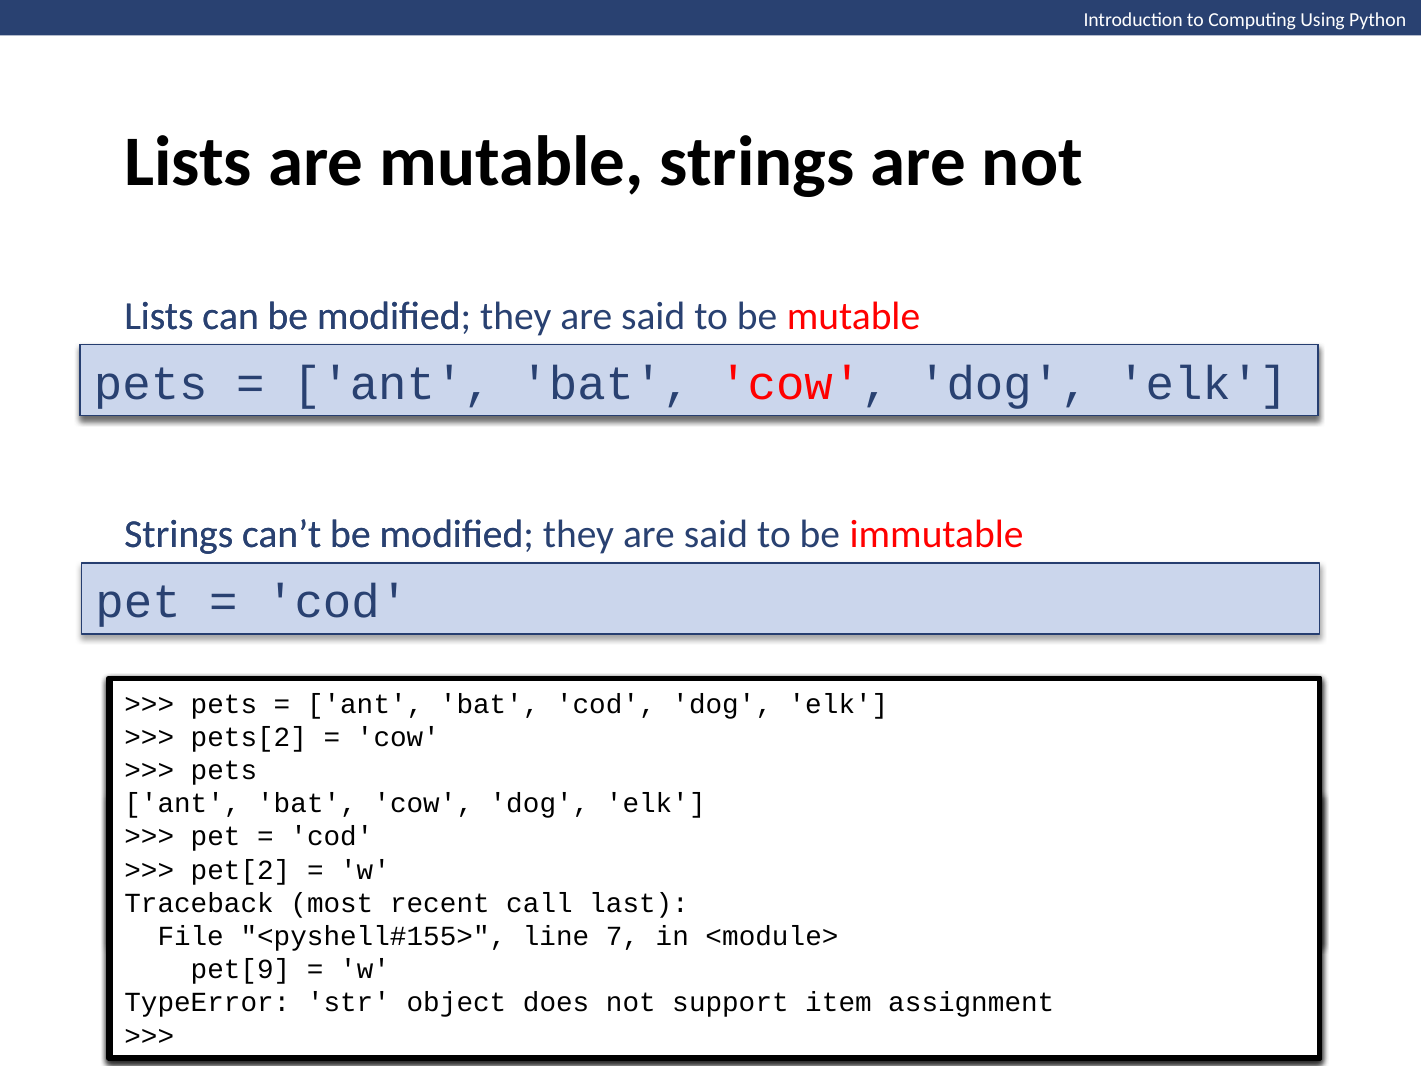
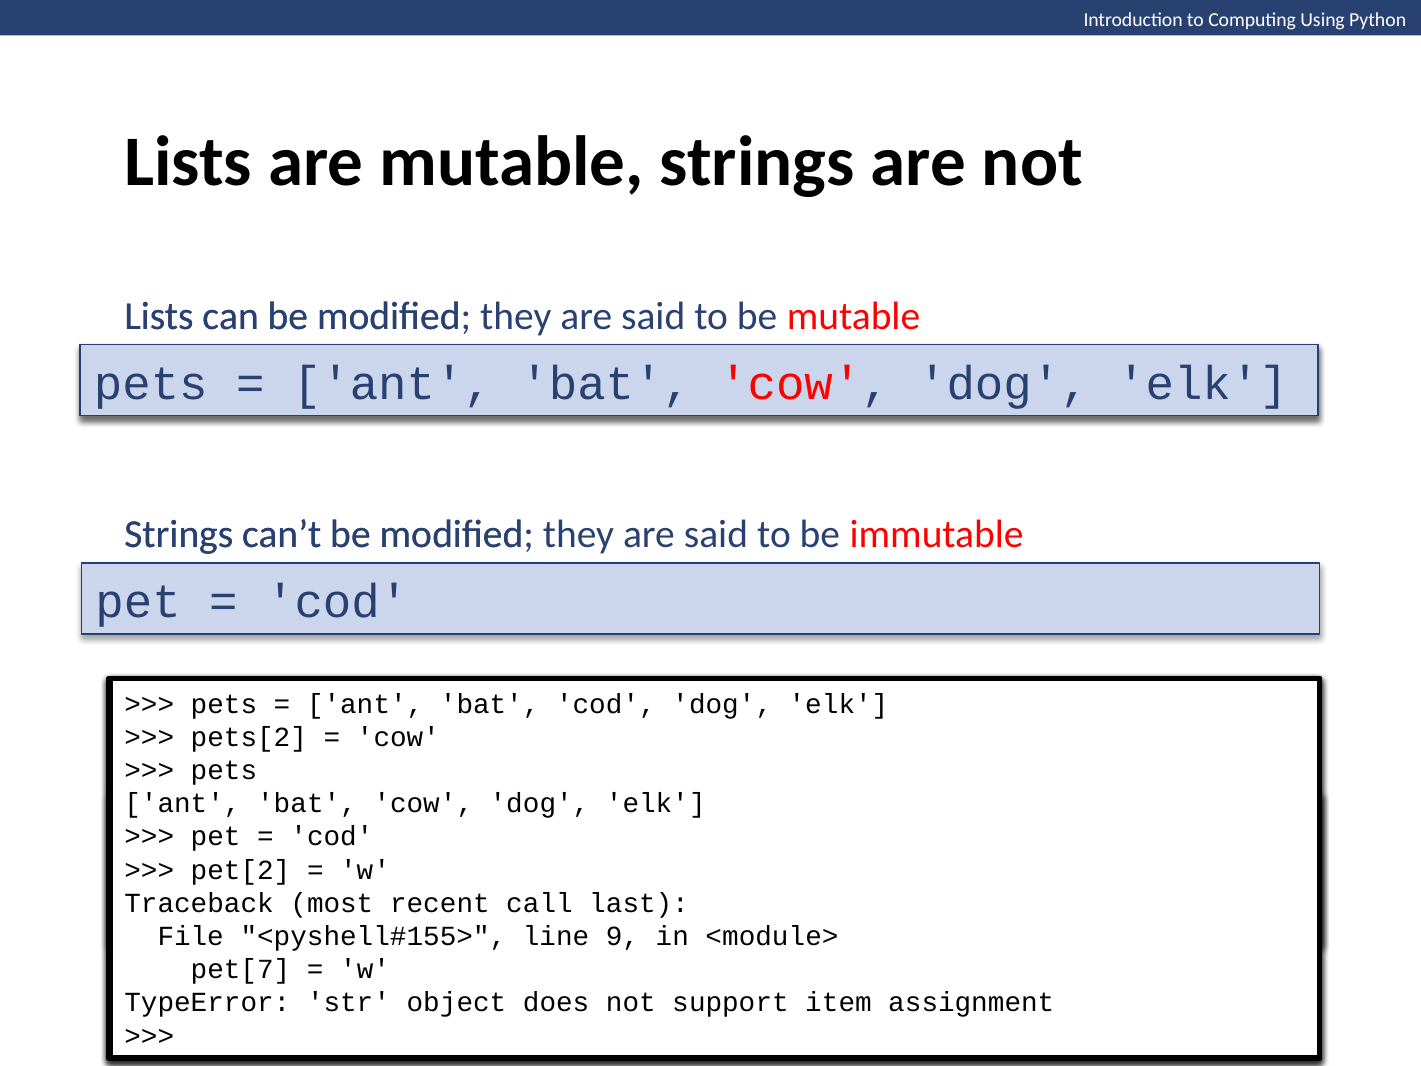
7: 7 -> 9
pet[9: pet[9 -> pet[7
